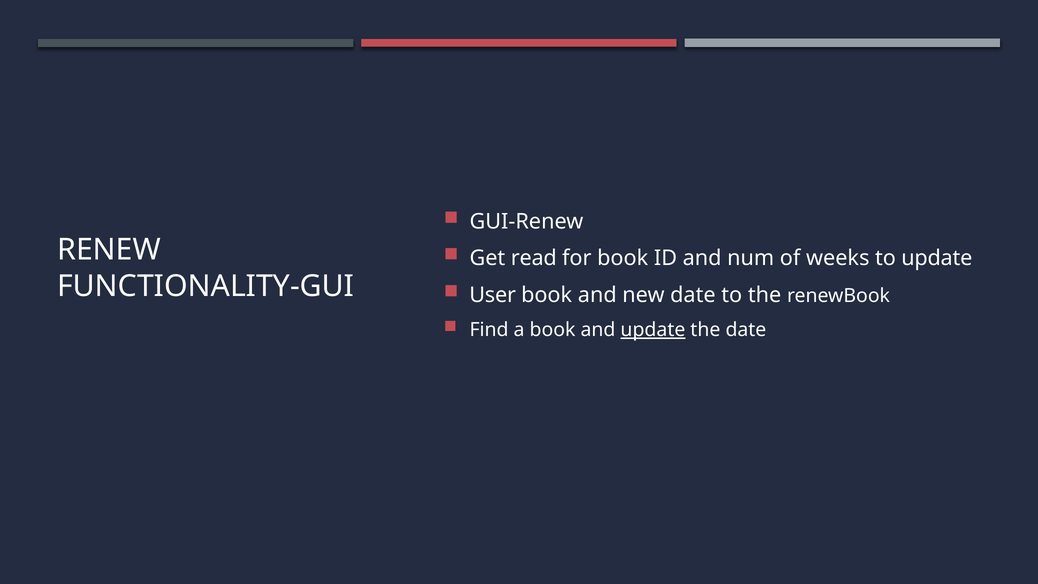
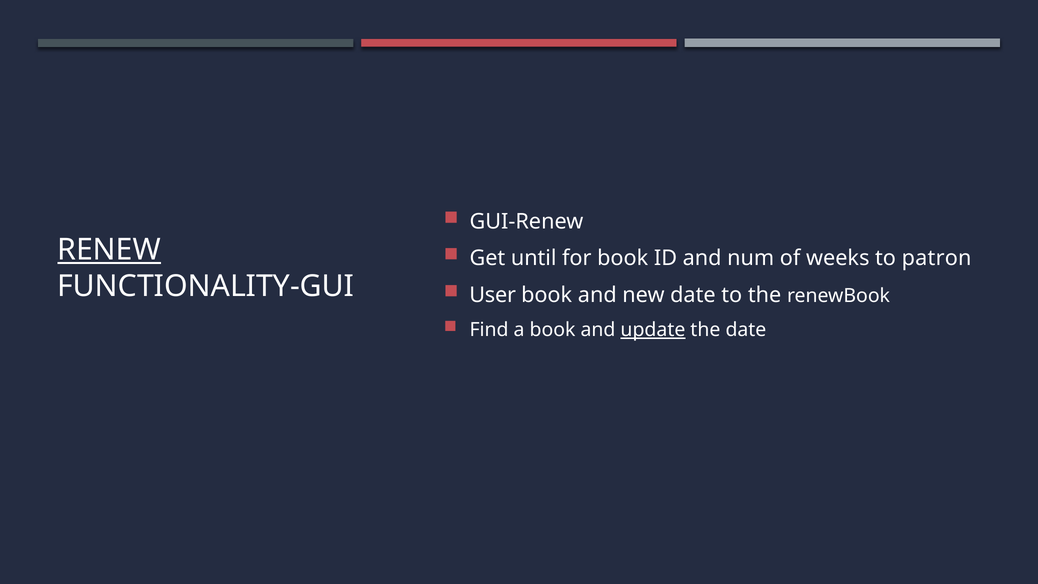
RENEW underline: none -> present
read: read -> until
to update: update -> patron
